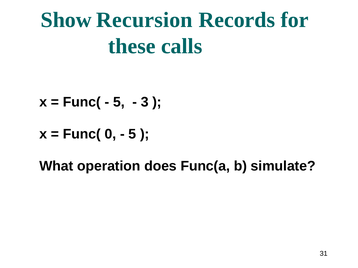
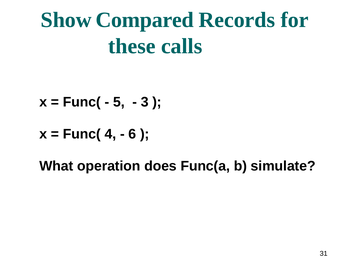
Recursion: Recursion -> Compared
0: 0 -> 4
5 at (132, 134): 5 -> 6
